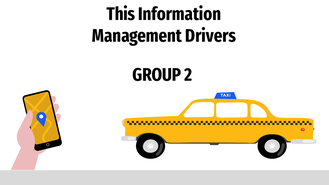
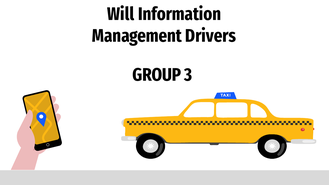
This: This -> Will
2: 2 -> 3
